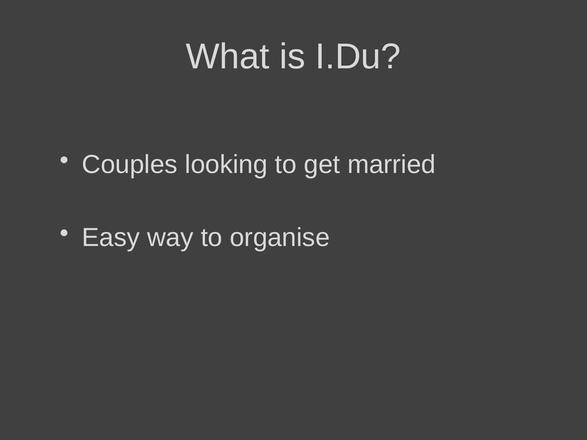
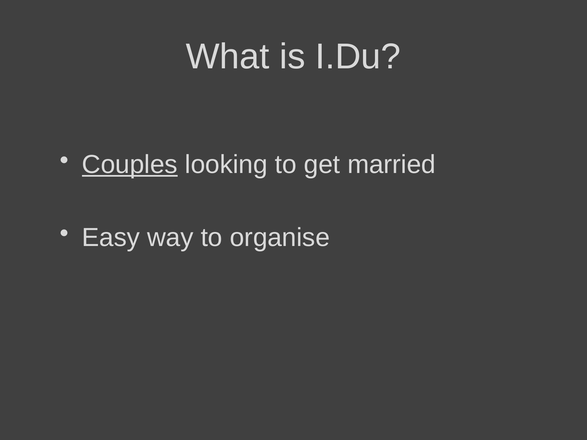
Couples underline: none -> present
